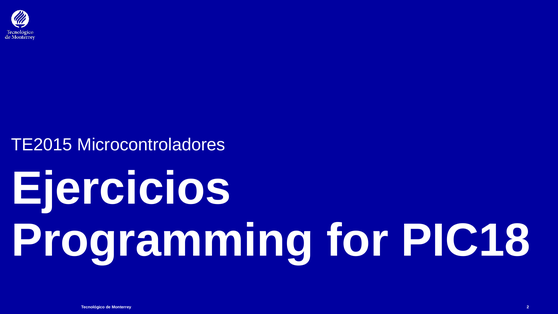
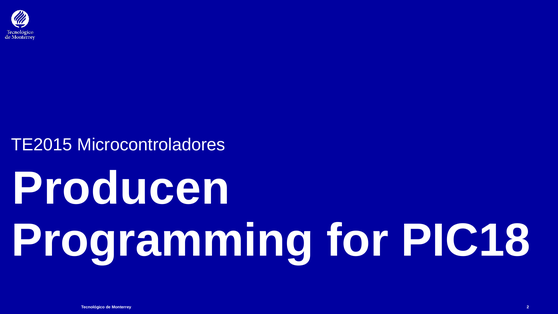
Ejercicios: Ejercicios -> Producen
